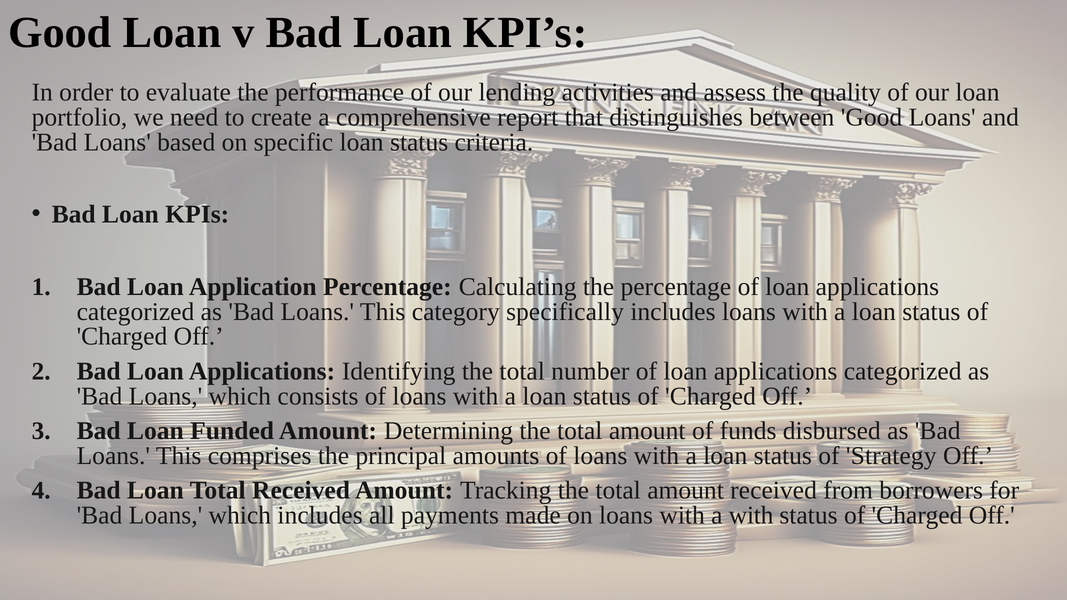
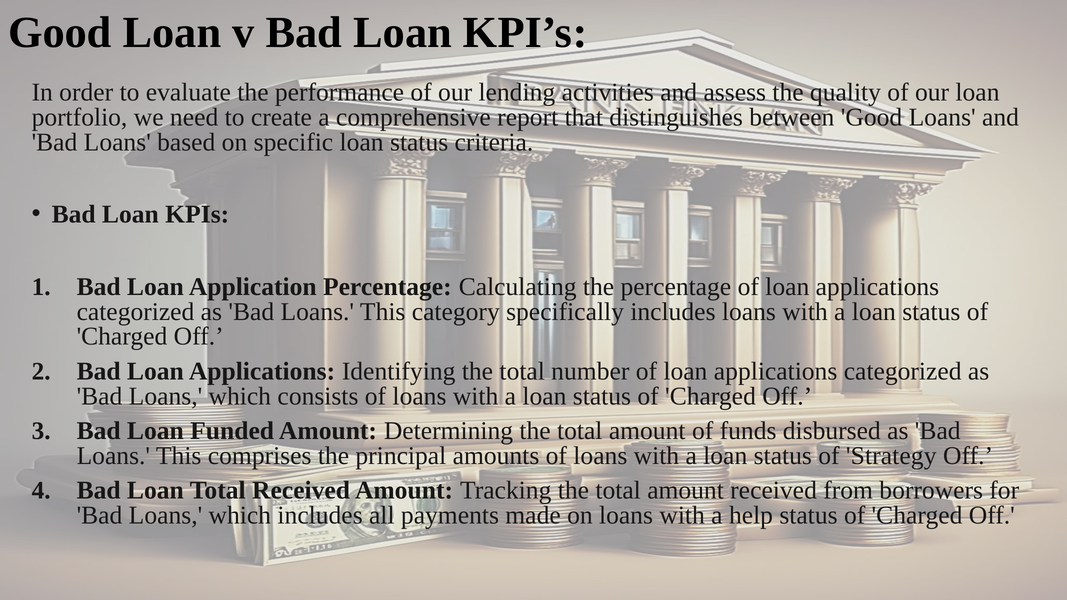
a with: with -> help
